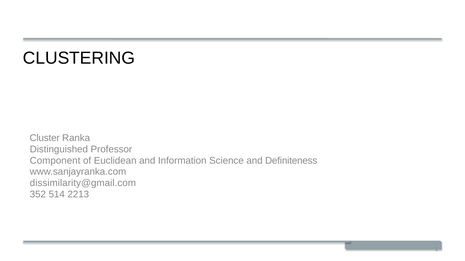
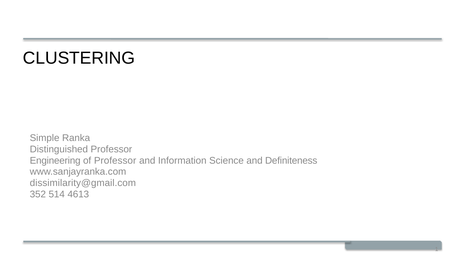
Cluster: Cluster -> Simple
Component: Component -> Engineering
of Euclidean: Euclidean -> Professor
2213: 2213 -> 4613
